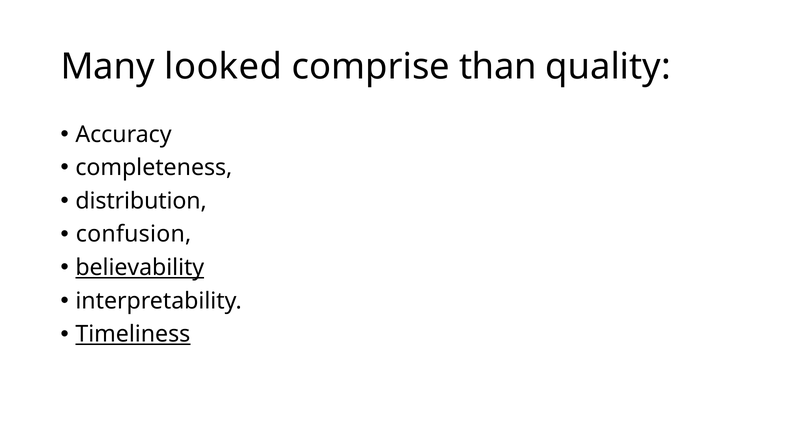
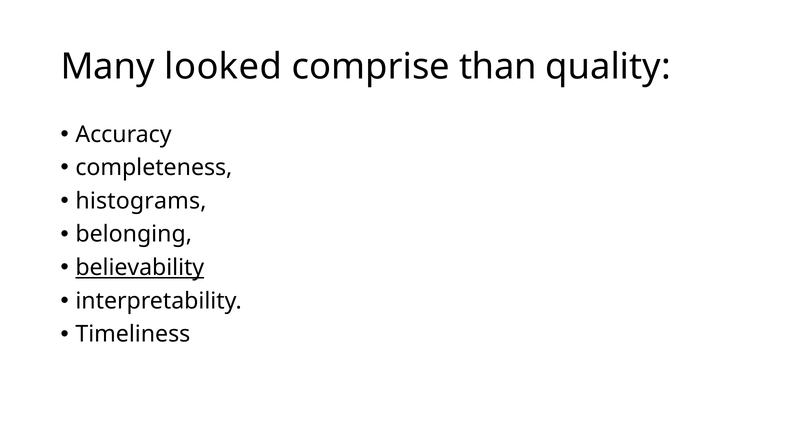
distribution: distribution -> histograms
confusion: confusion -> belonging
Timeliness underline: present -> none
